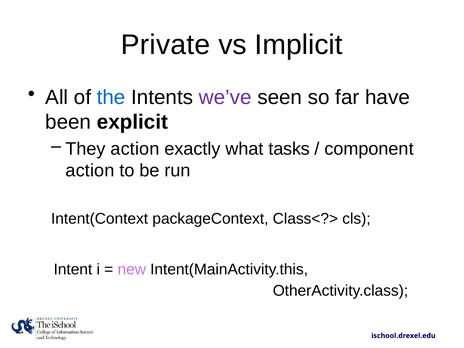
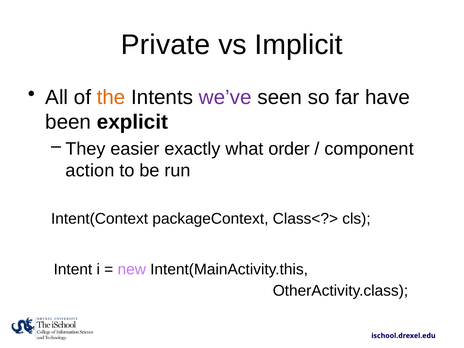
the colour: blue -> orange
They action: action -> easier
tasks: tasks -> order
